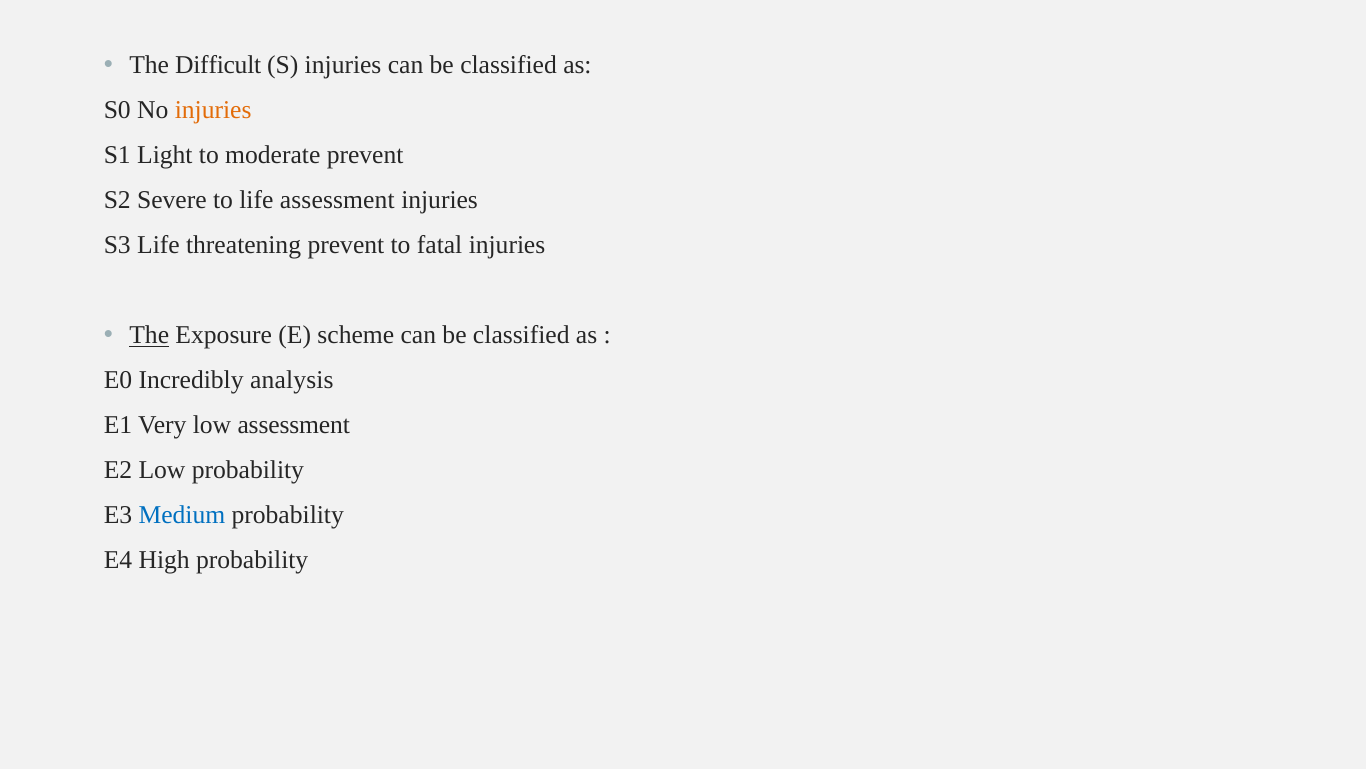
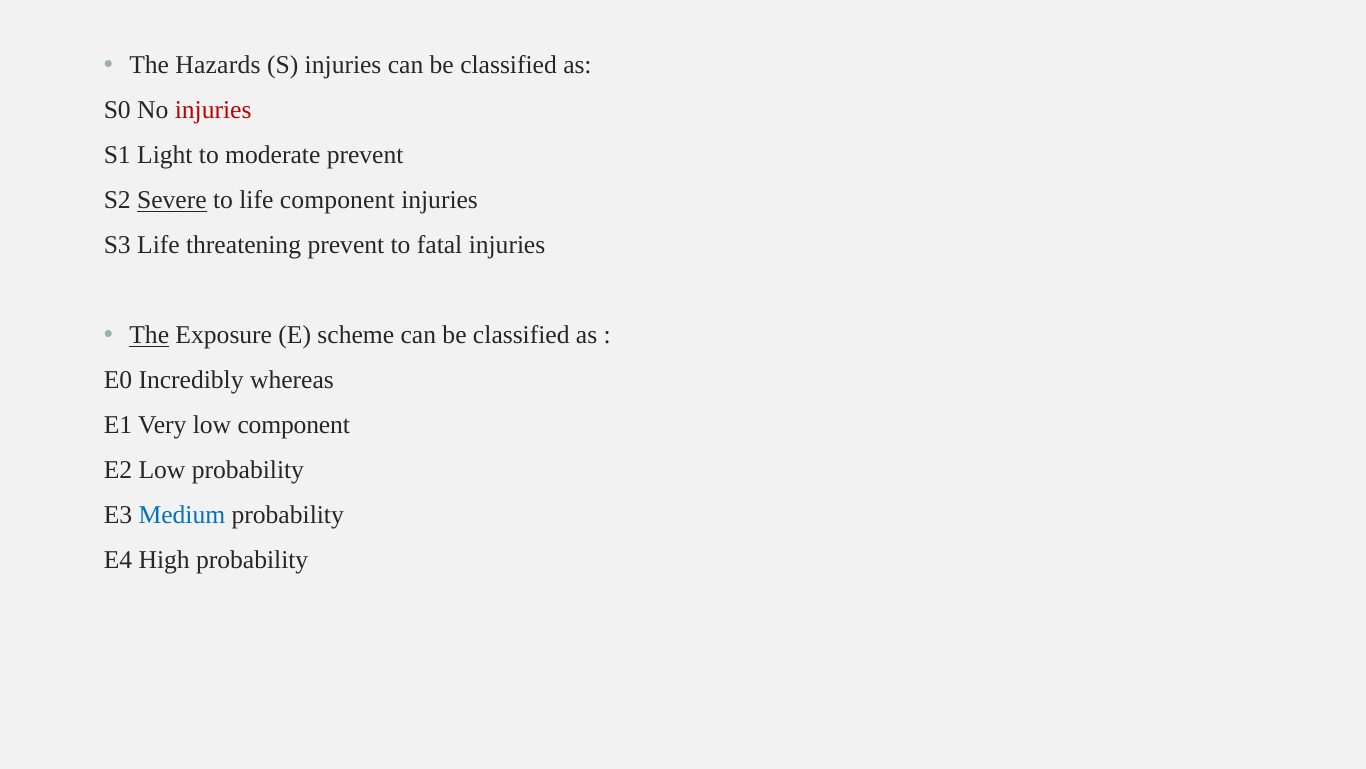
Difficult: Difficult -> Hazards
injuries at (213, 110) colour: orange -> red
Severe underline: none -> present
life assessment: assessment -> component
analysis: analysis -> whereas
low assessment: assessment -> component
